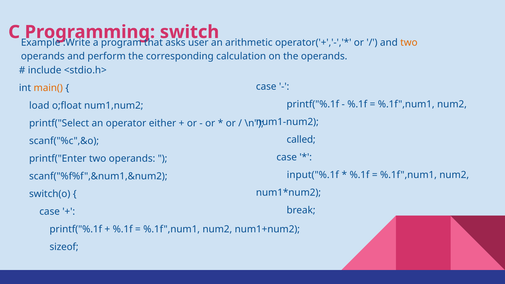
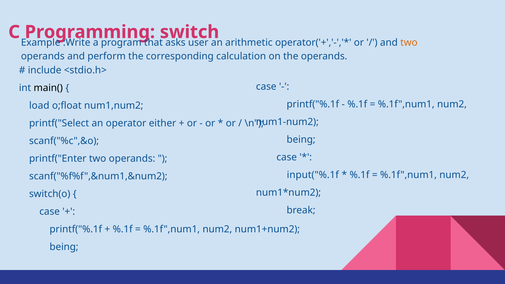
main( colour: orange -> black
called at (301, 140): called -> being
sizeof at (64, 247): sizeof -> being
